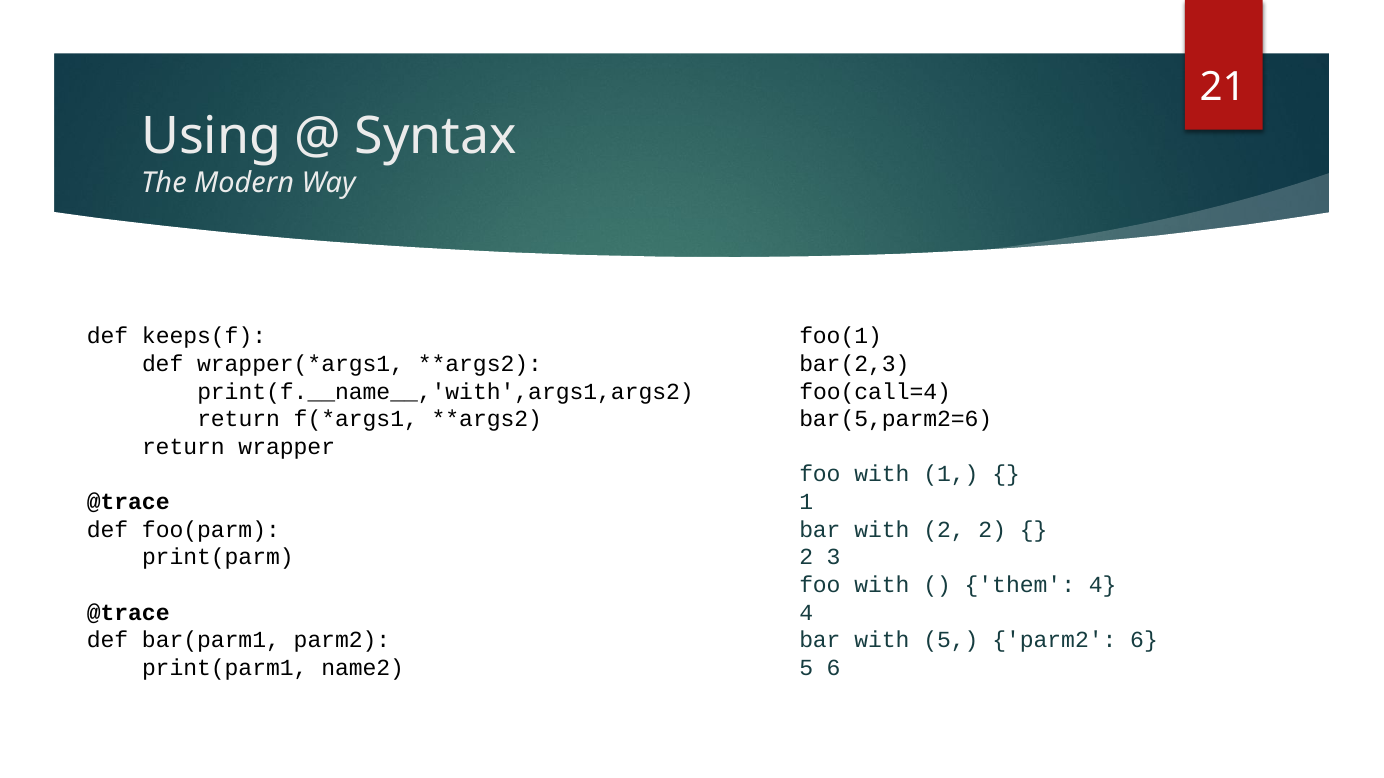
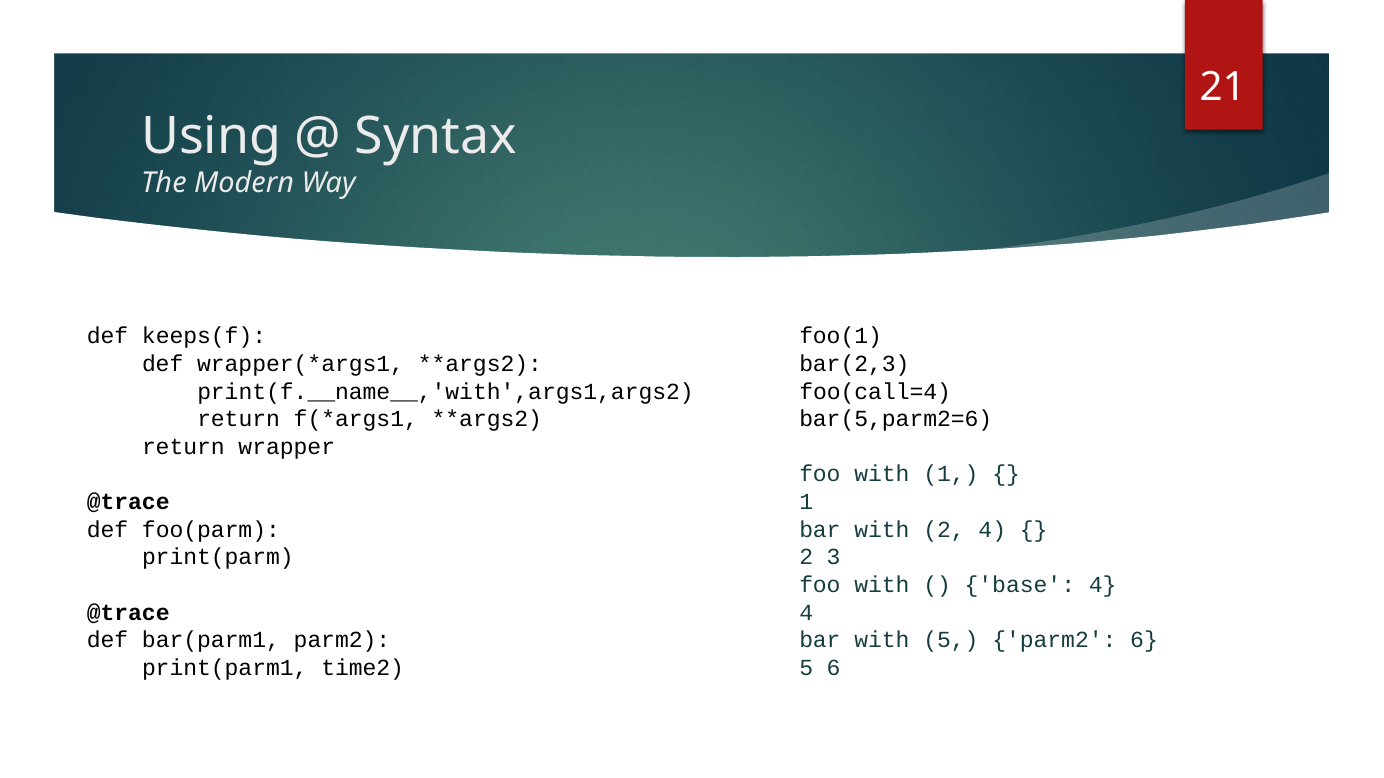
2 2: 2 -> 4
them: them -> base
name2: name2 -> time2
